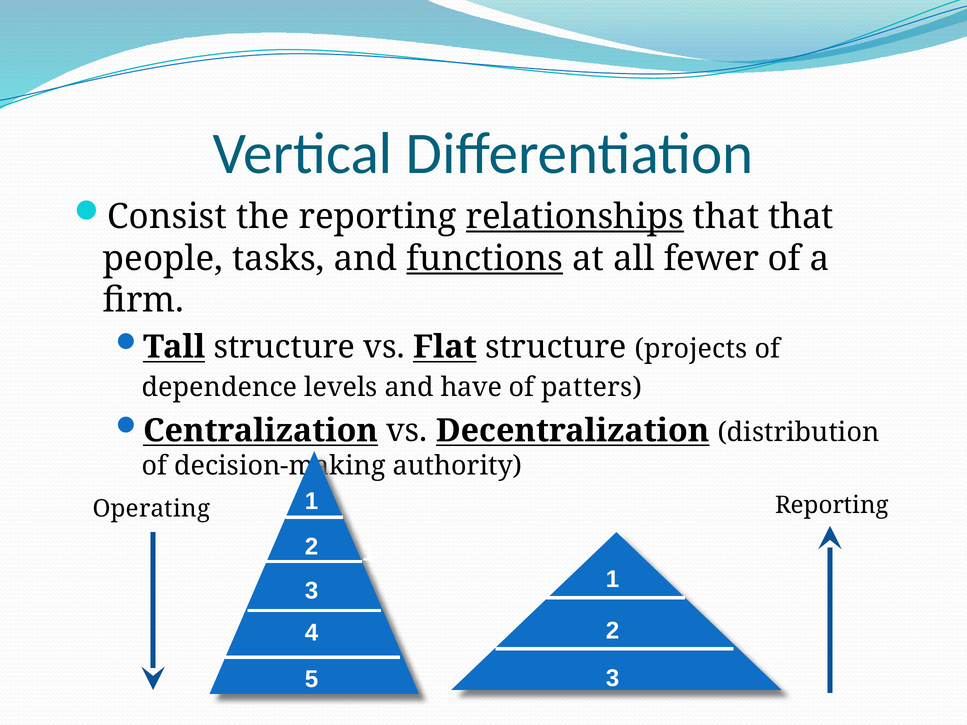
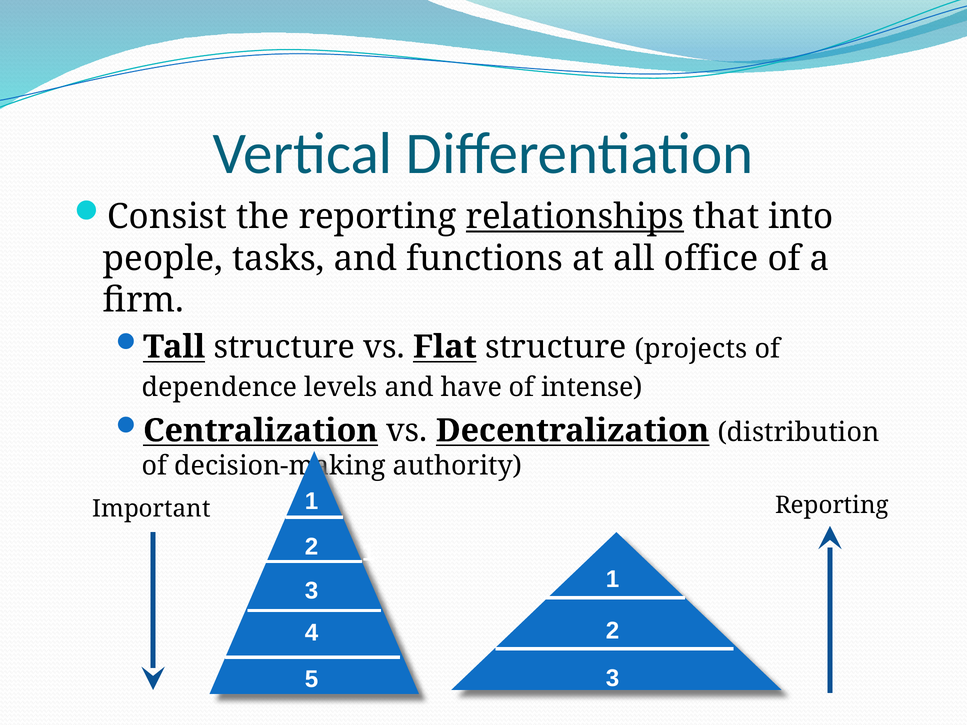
that that: that -> into
functions underline: present -> none
fewer: fewer -> office
patters: patters -> intense
Operating: Operating -> Important
